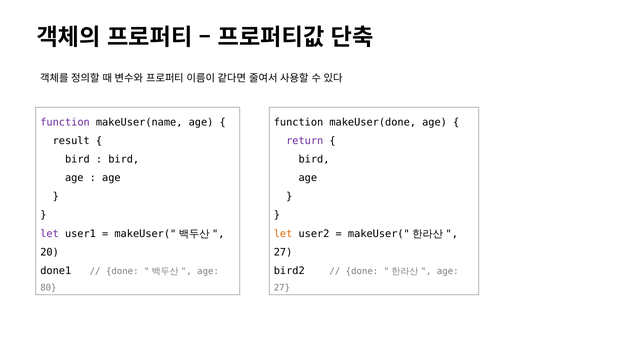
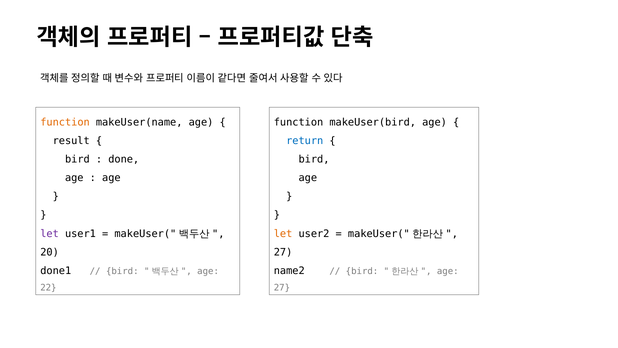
function at (65, 122) colour: purple -> orange
makeUser(done: makeUser(done -> makeUser(bird
return colour: purple -> blue
bird at (124, 159): bird -> done
done at (122, 271): done -> bird
bird2: bird2 -> name2
done at (362, 271): done -> bird
80: 80 -> 22
